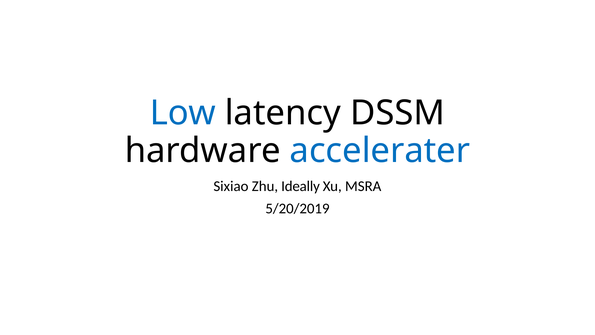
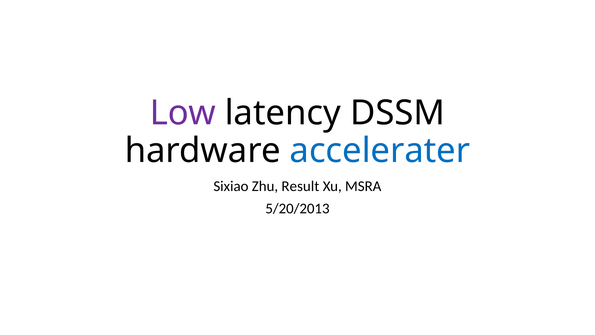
Low colour: blue -> purple
Ideally: Ideally -> Result
5/20/2019: 5/20/2019 -> 5/20/2013
